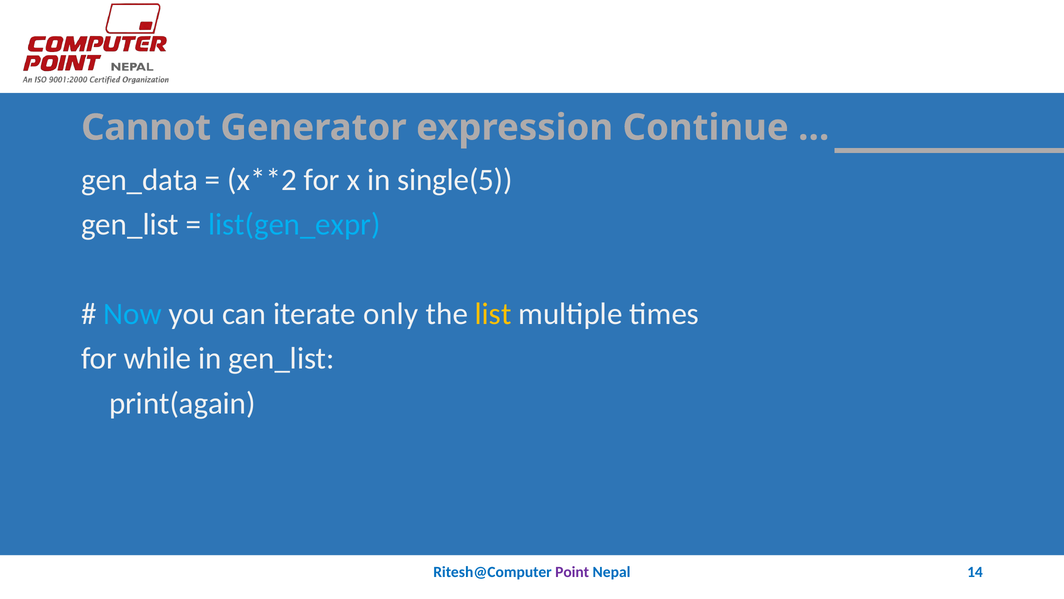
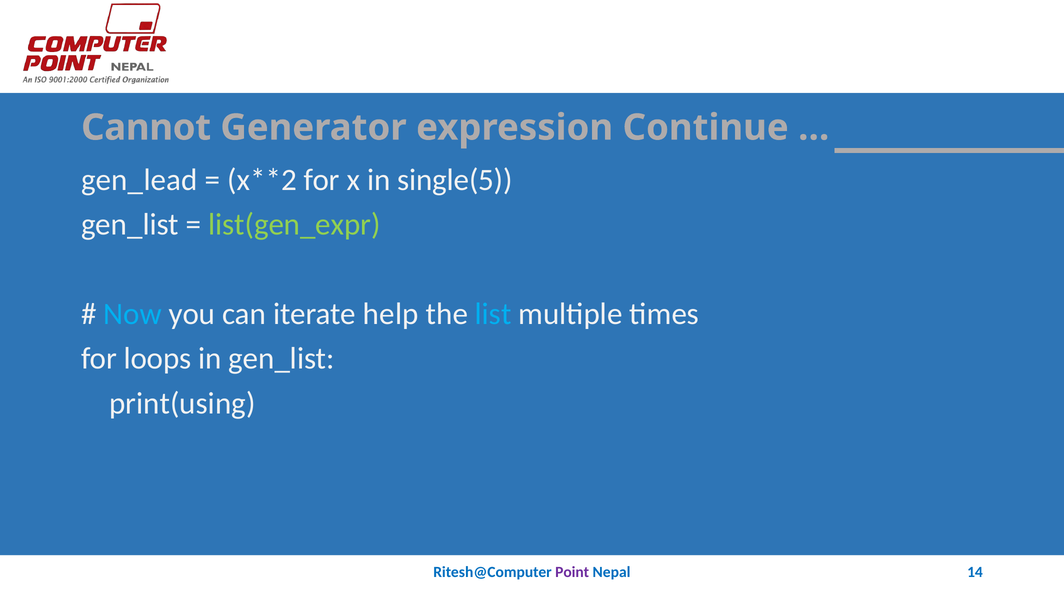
gen_data: gen_data -> gen_lead
list(gen_expr colour: light blue -> light green
only: only -> help
list colour: yellow -> light blue
while: while -> loops
print(again: print(again -> print(using
